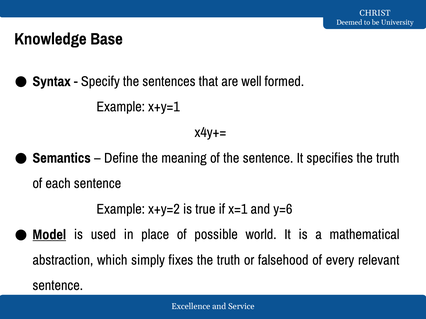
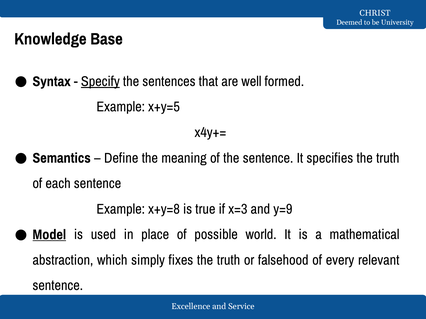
Specify underline: none -> present
x+y=1: x+y=1 -> x+y=5
x+y=2: x+y=2 -> x+y=8
x=1: x=1 -> x=3
y=6: y=6 -> y=9
